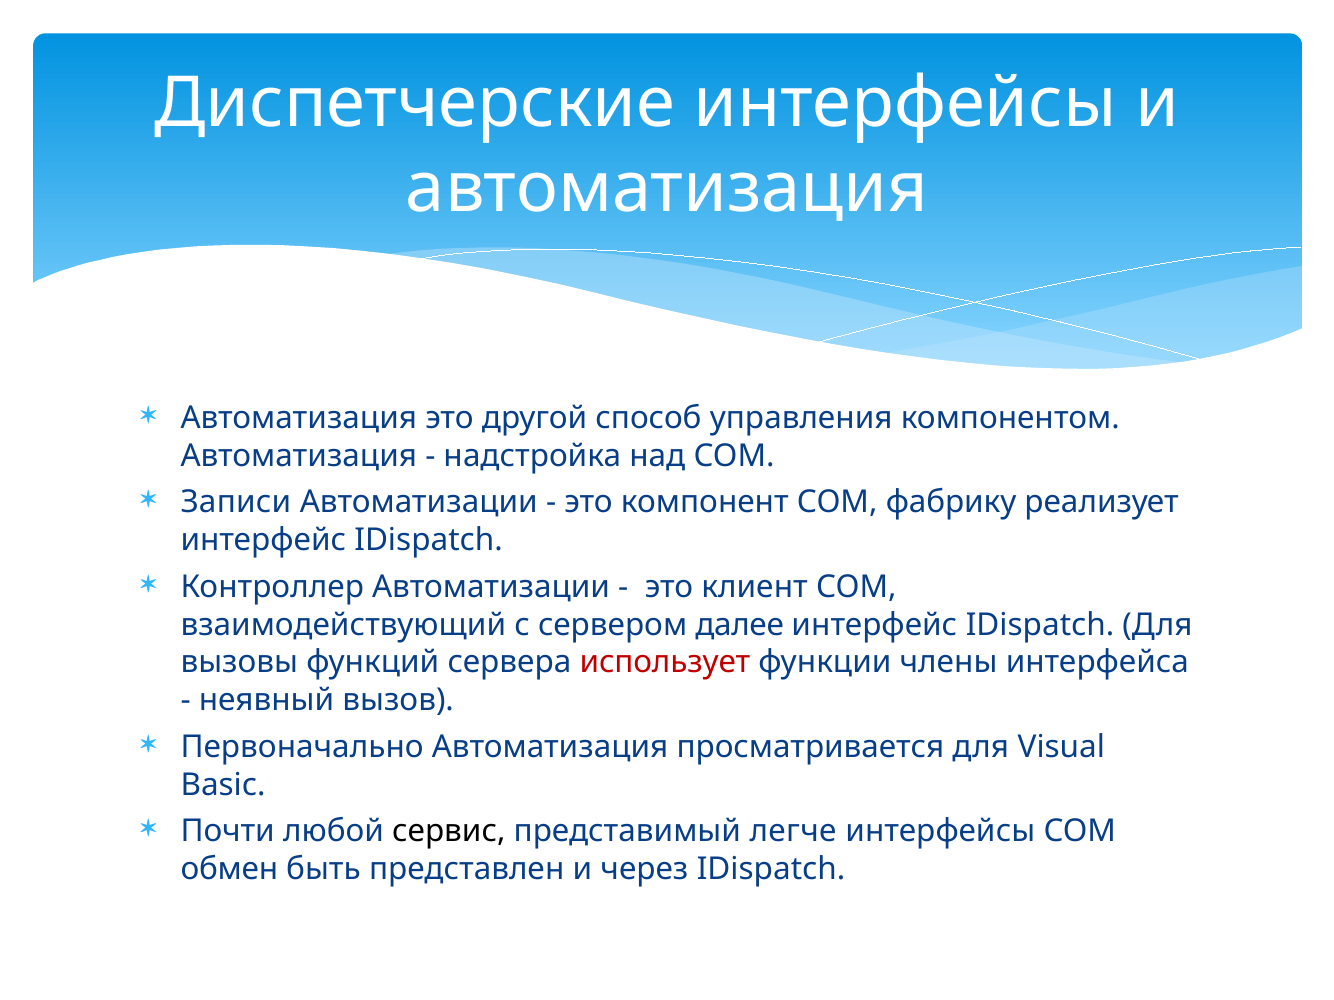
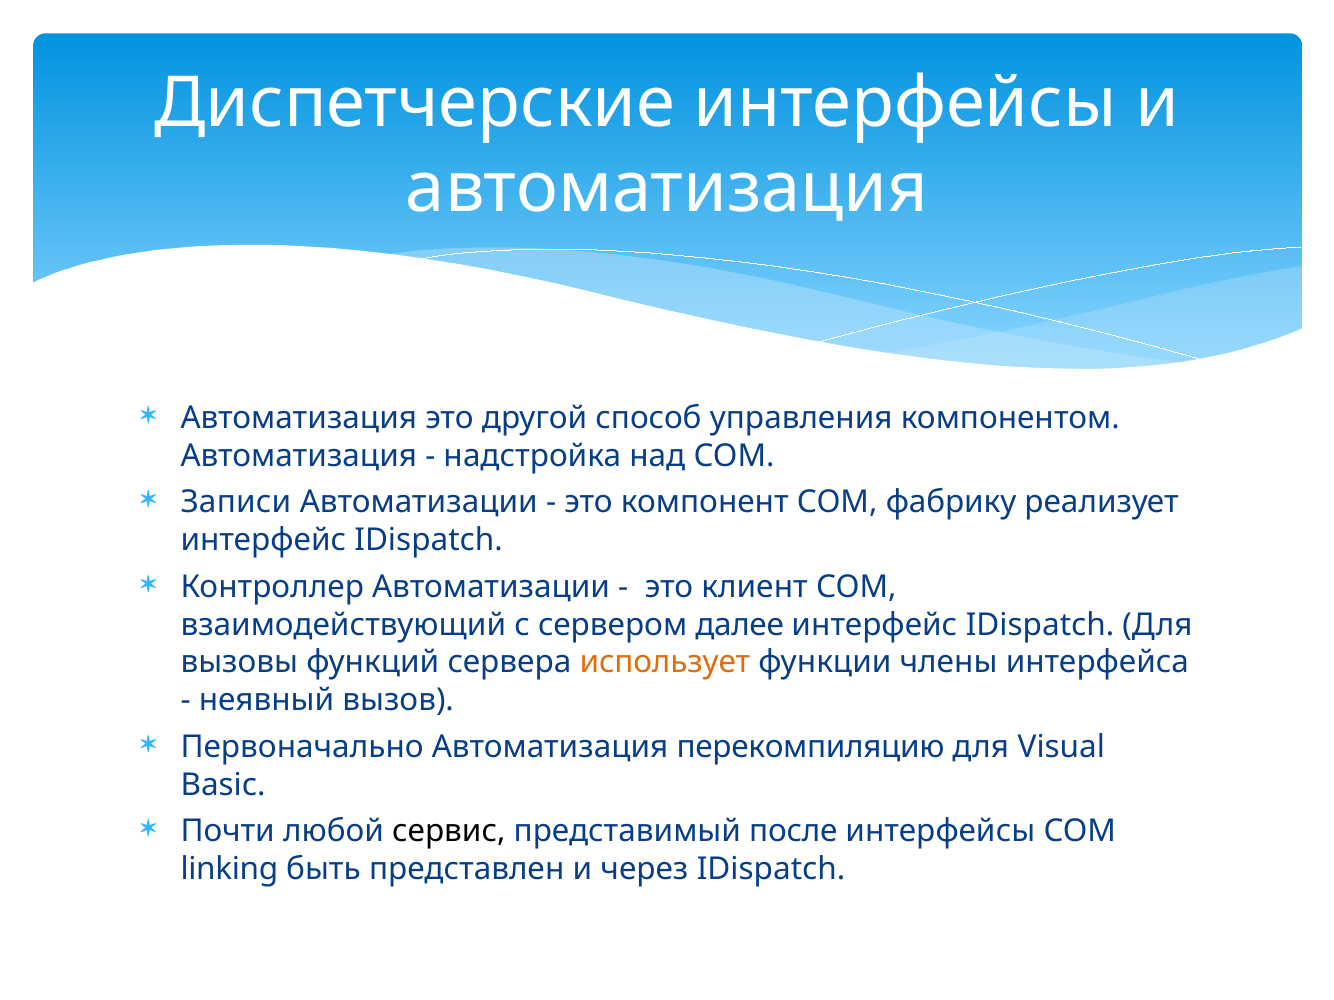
использует colour: red -> orange
просматривается: просматривается -> перекомпиляцию
легче: легче -> после
обмен: обмен -> linking
